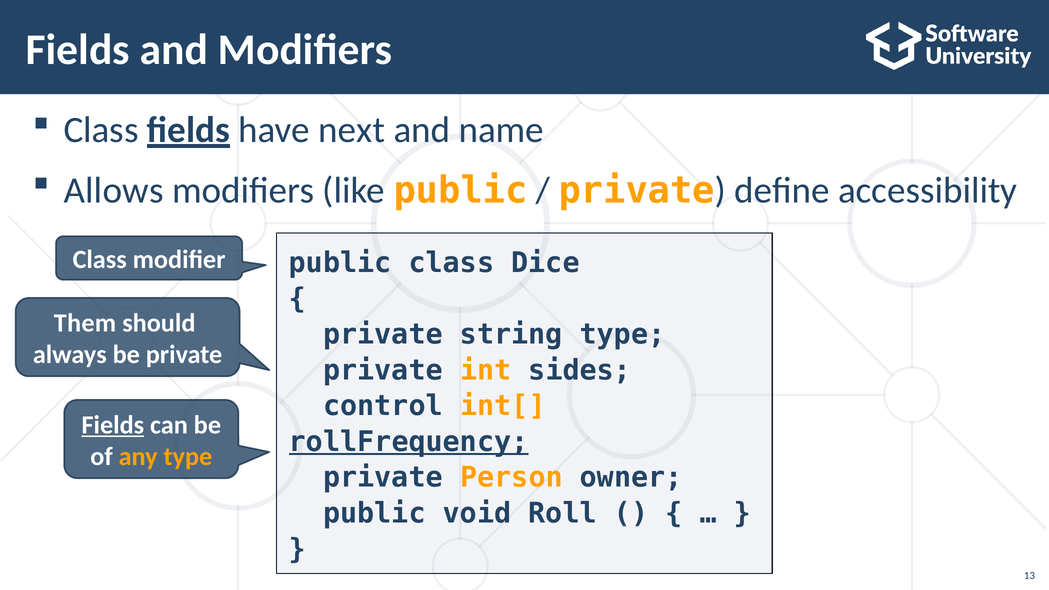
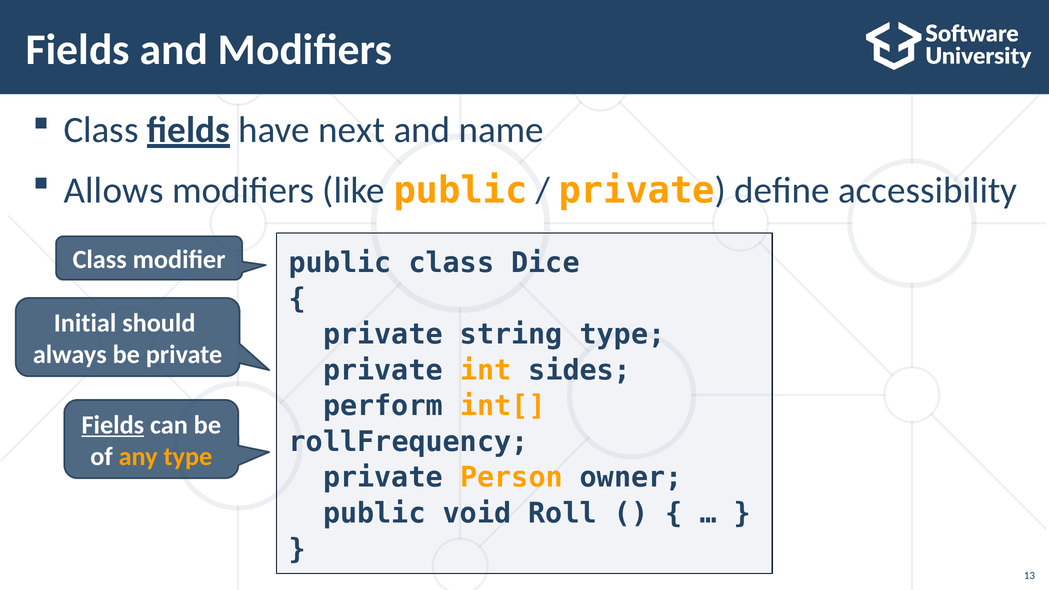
Them: Them -> Initial
control: control -> perform
rollFrequency underline: present -> none
